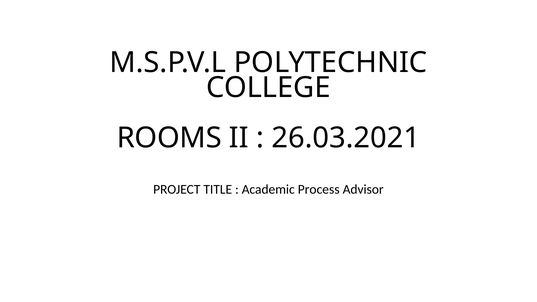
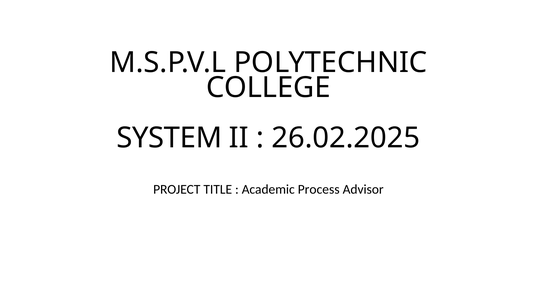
ROOMS: ROOMS -> SYSTEM
26.03.2021: 26.03.2021 -> 26.02.2025
